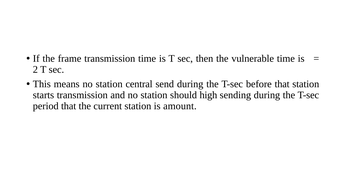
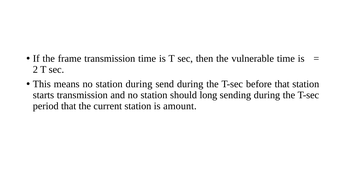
station central: central -> during
high: high -> long
